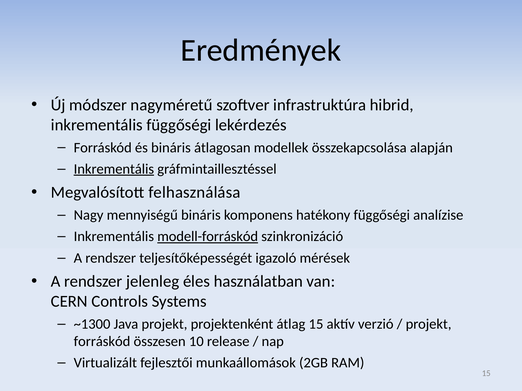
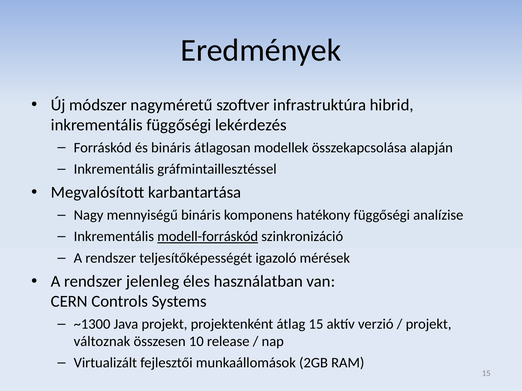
Inkrementális at (114, 169) underline: present -> none
felhasználása: felhasználása -> karbantartása
forráskód at (102, 342): forráskód -> változnak
